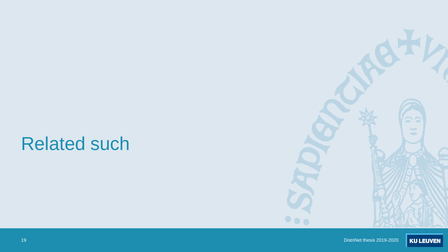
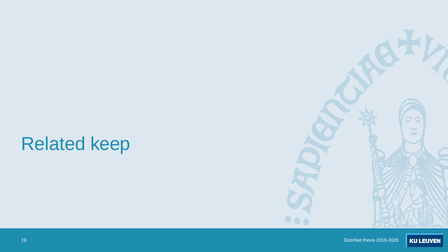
such: such -> keep
